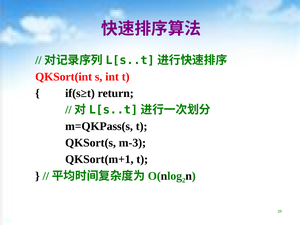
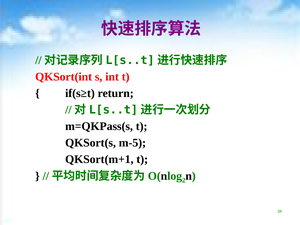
m-3: m-3 -> m-5
